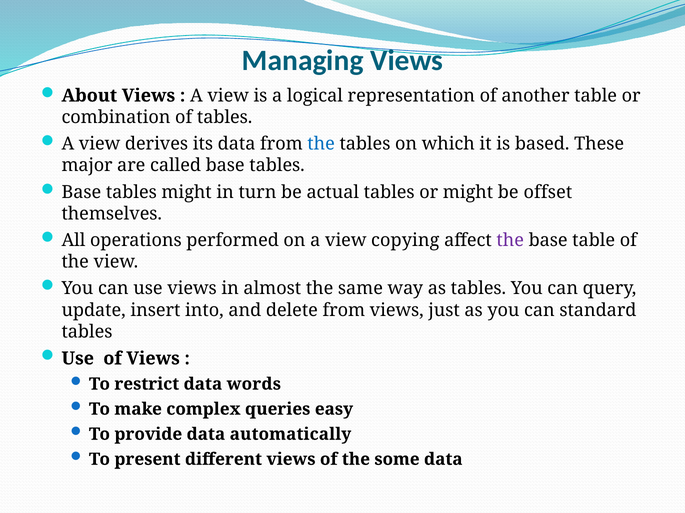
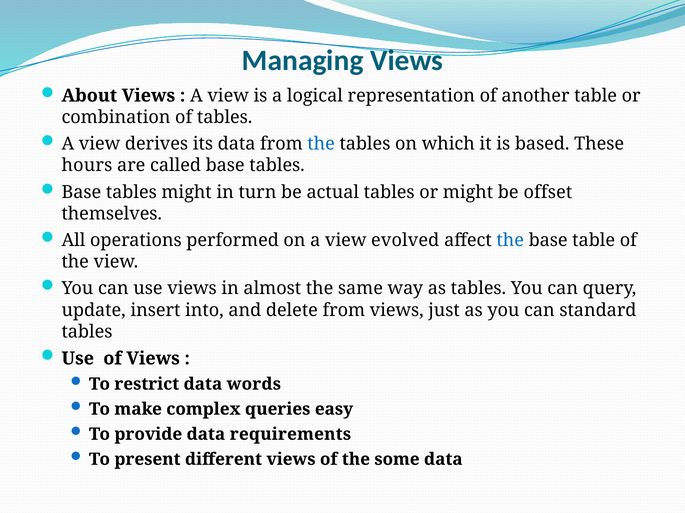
major: major -> hours
copying: copying -> evolved
the at (510, 241) colour: purple -> blue
automatically: automatically -> requirements
